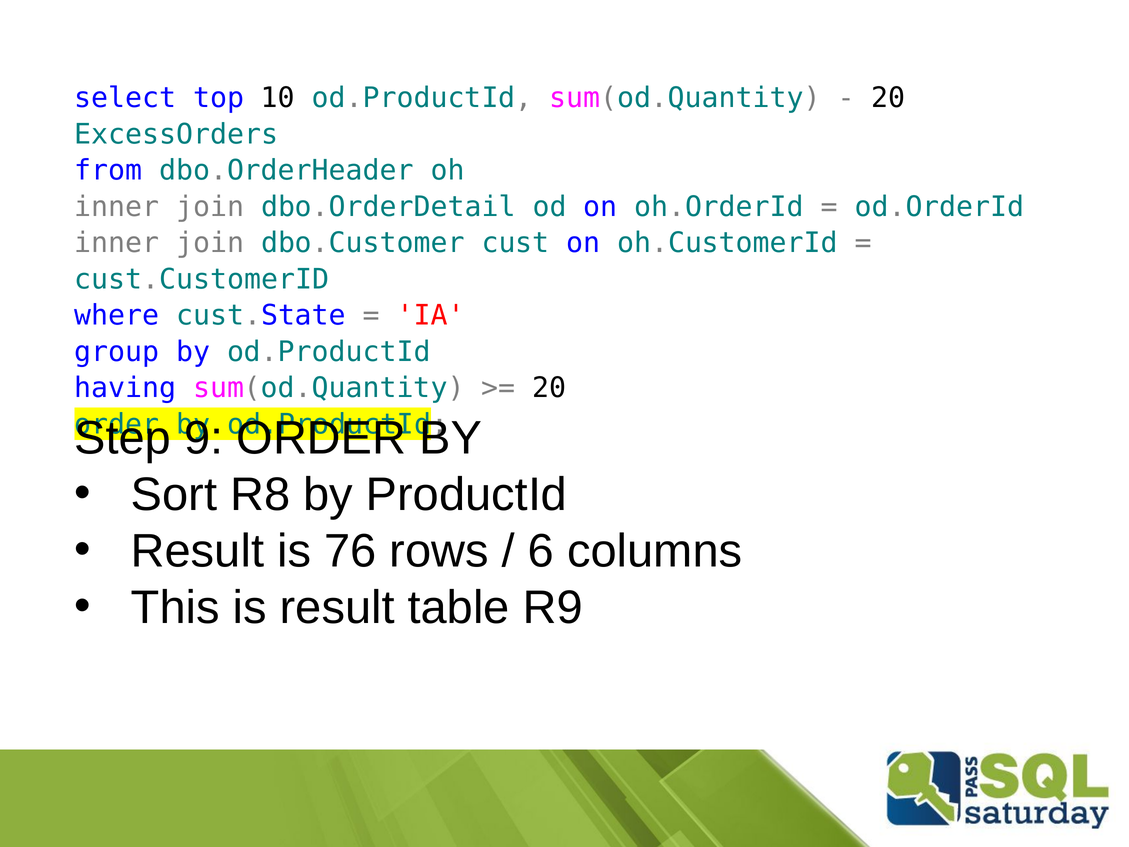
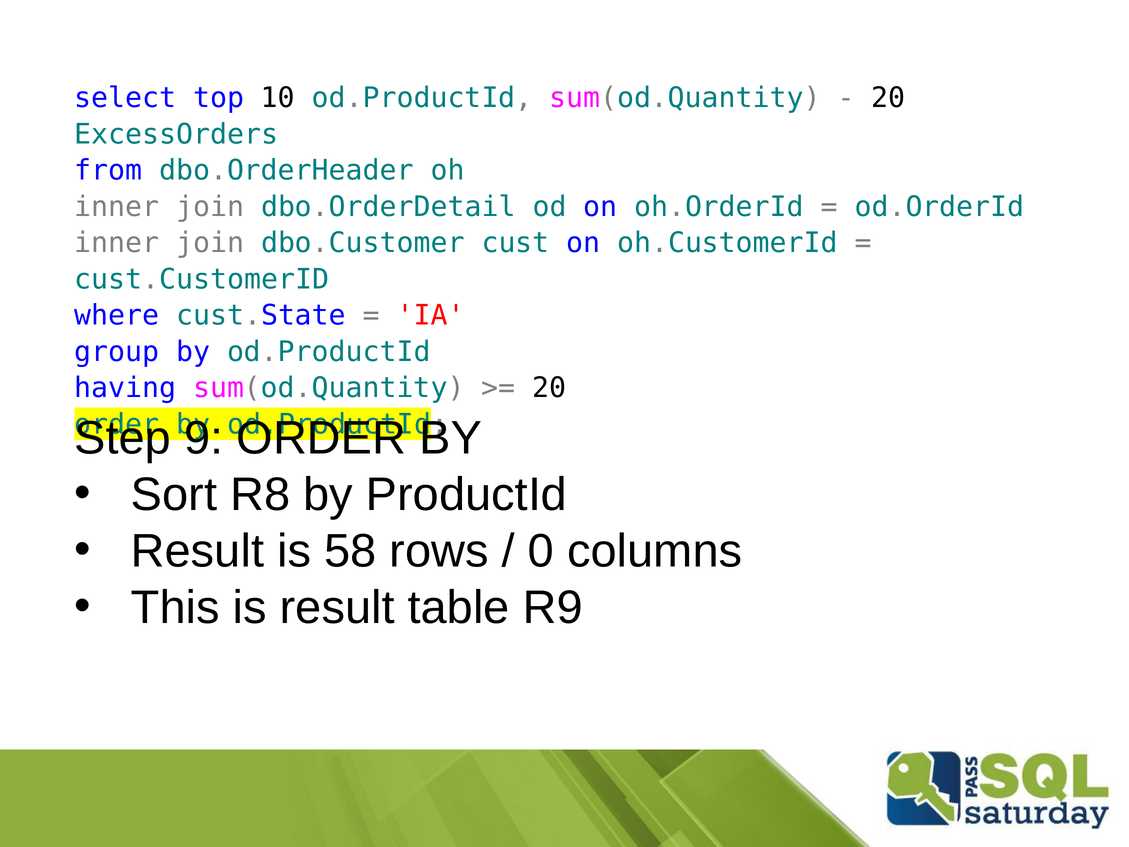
76: 76 -> 58
6: 6 -> 0
